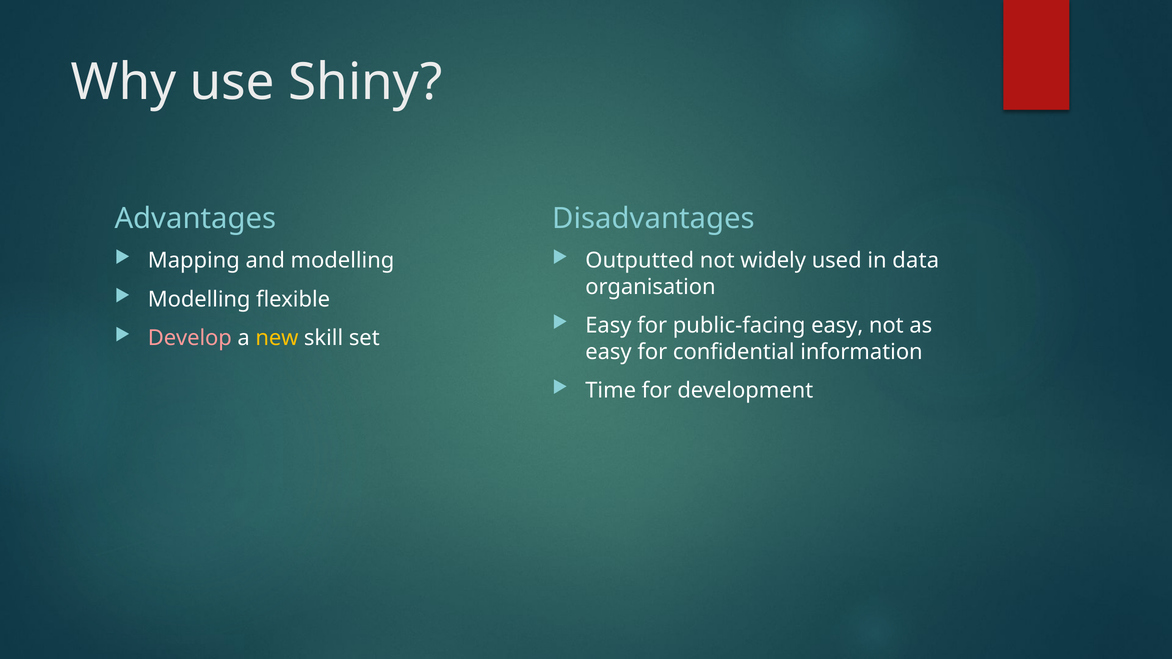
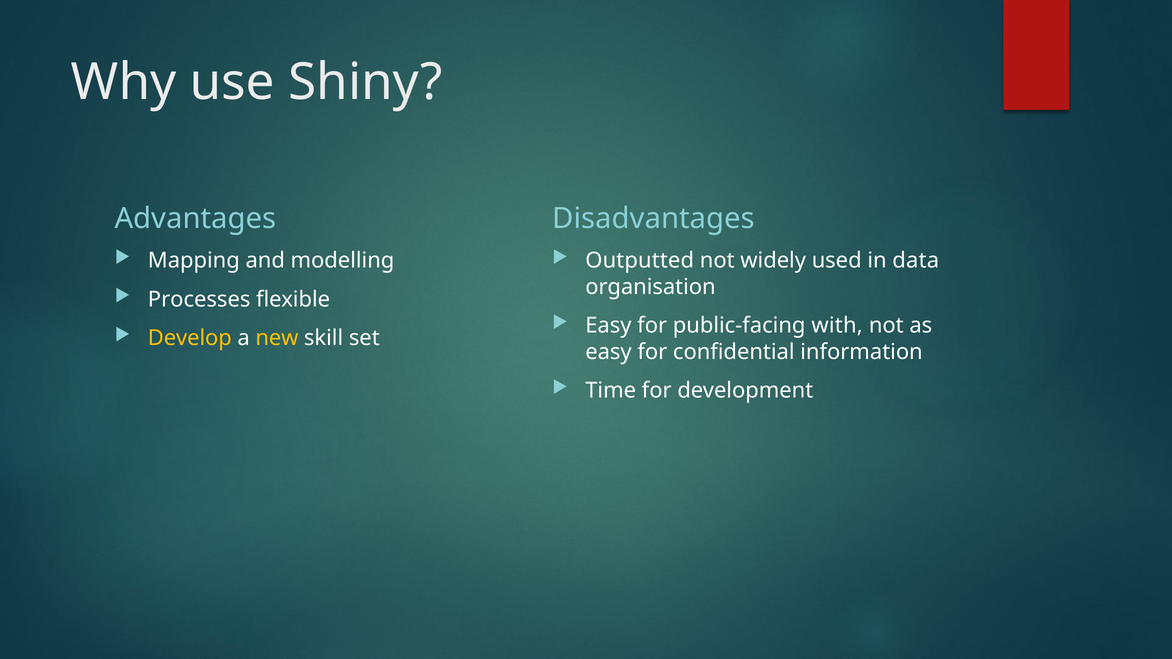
Modelling at (199, 299): Modelling -> Processes
public-facing easy: easy -> with
Develop colour: pink -> yellow
